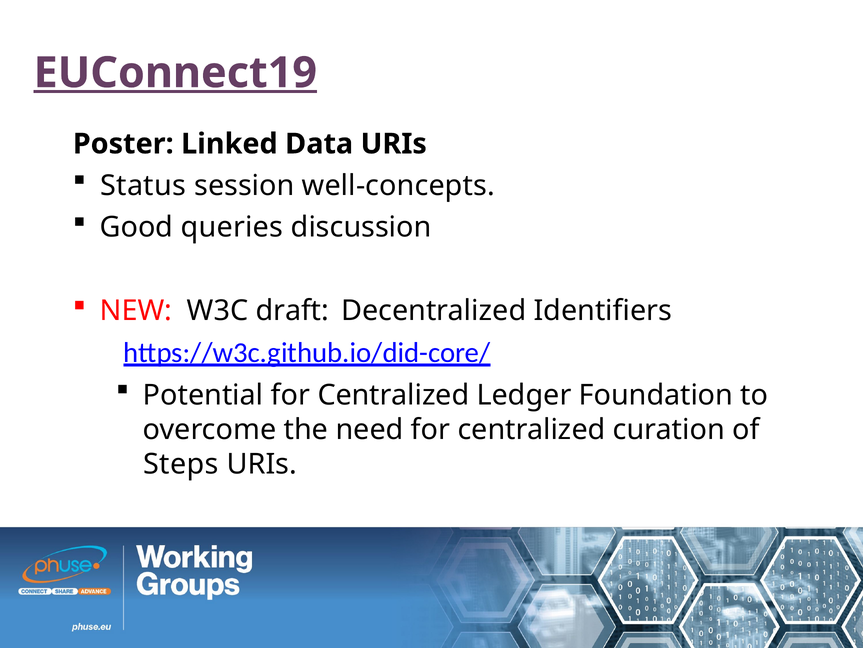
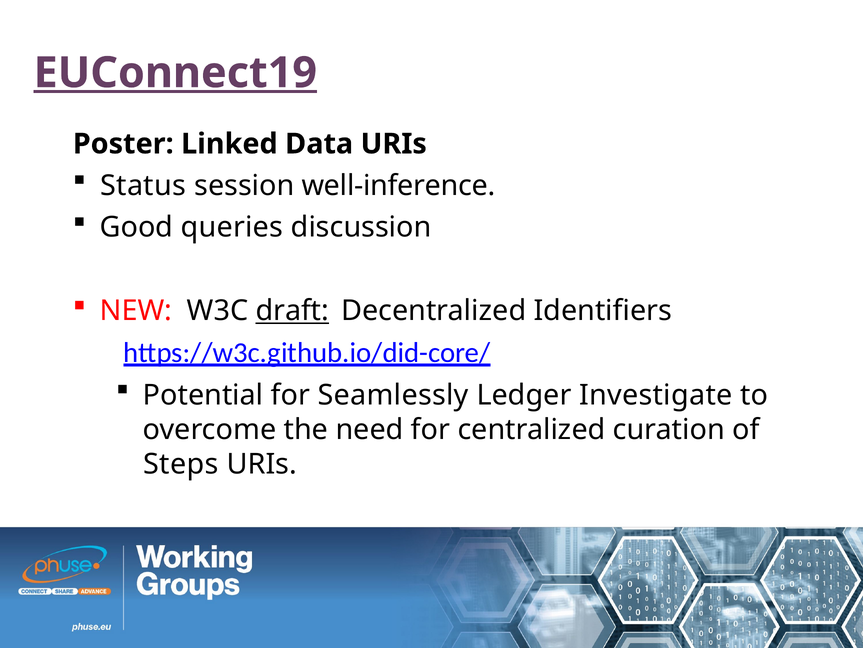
well-concepts: well-concepts -> well-inference
draft underline: none -> present
Potential for Centralized: Centralized -> Seamlessly
Foundation: Foundation -> Investigate
